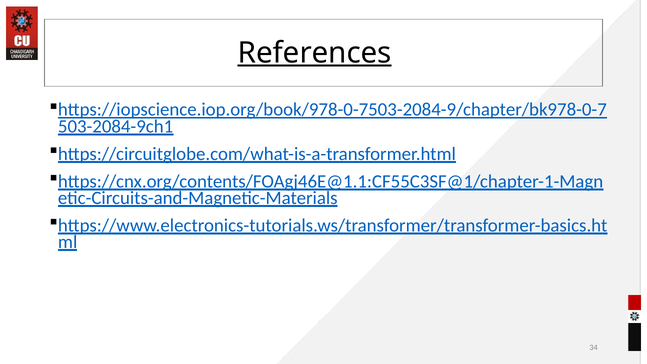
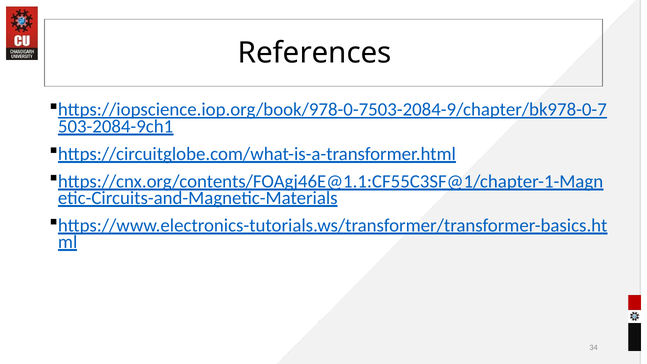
References underline: present -> none
